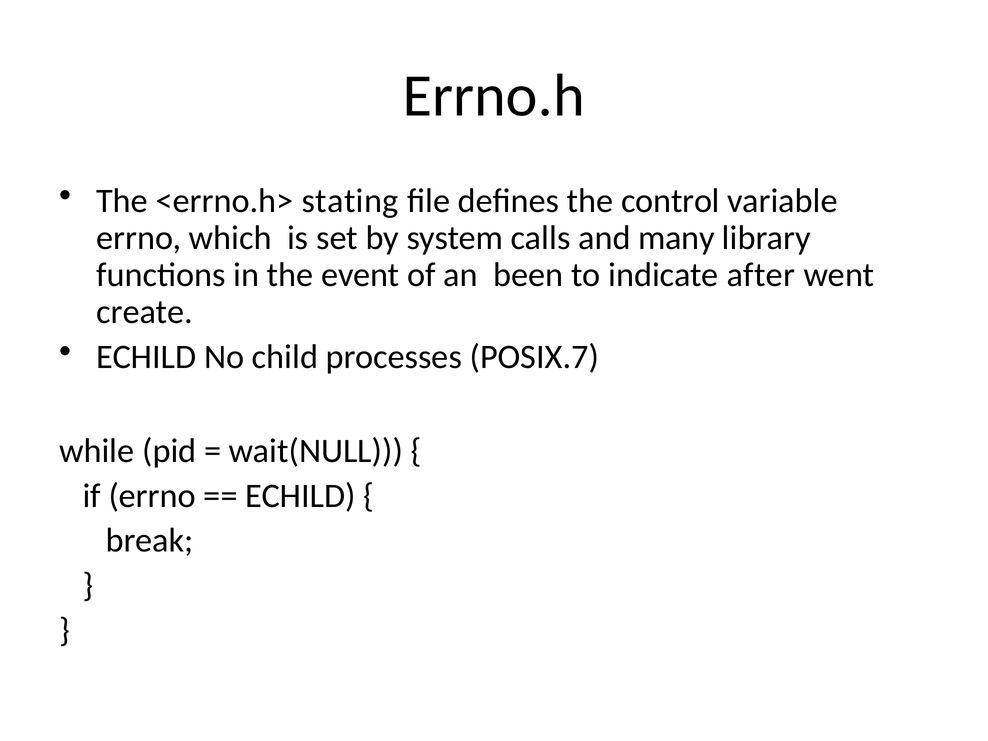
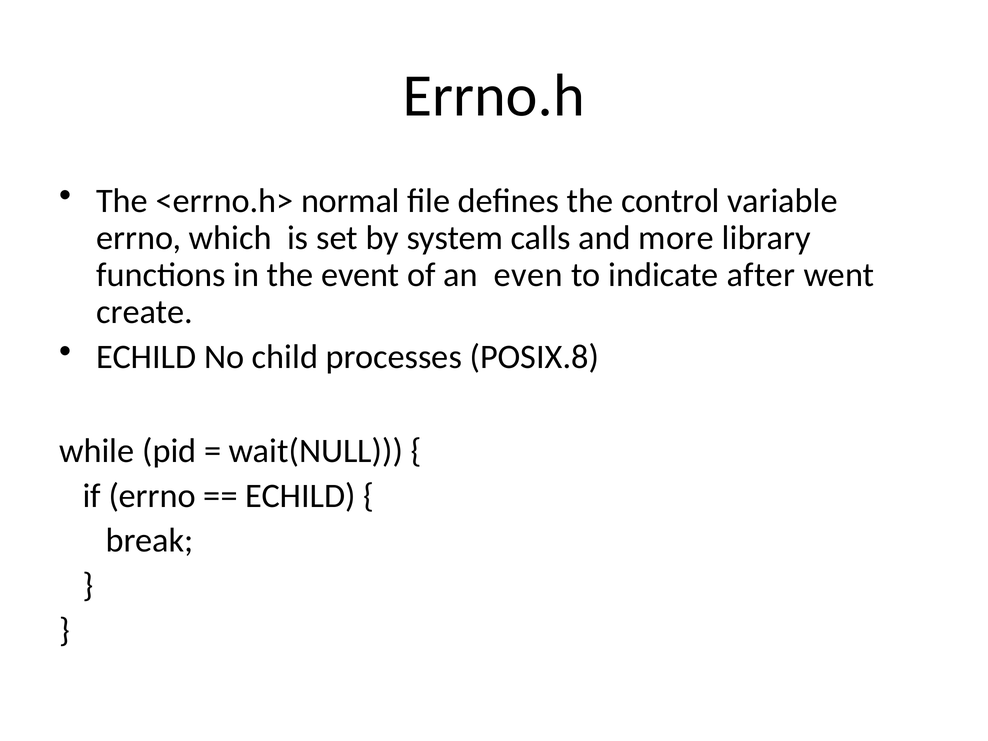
stating: stating -> normal
many: many -> more
been: been -> even
POSIX.7: POSIX.7 -> POSIX.8
